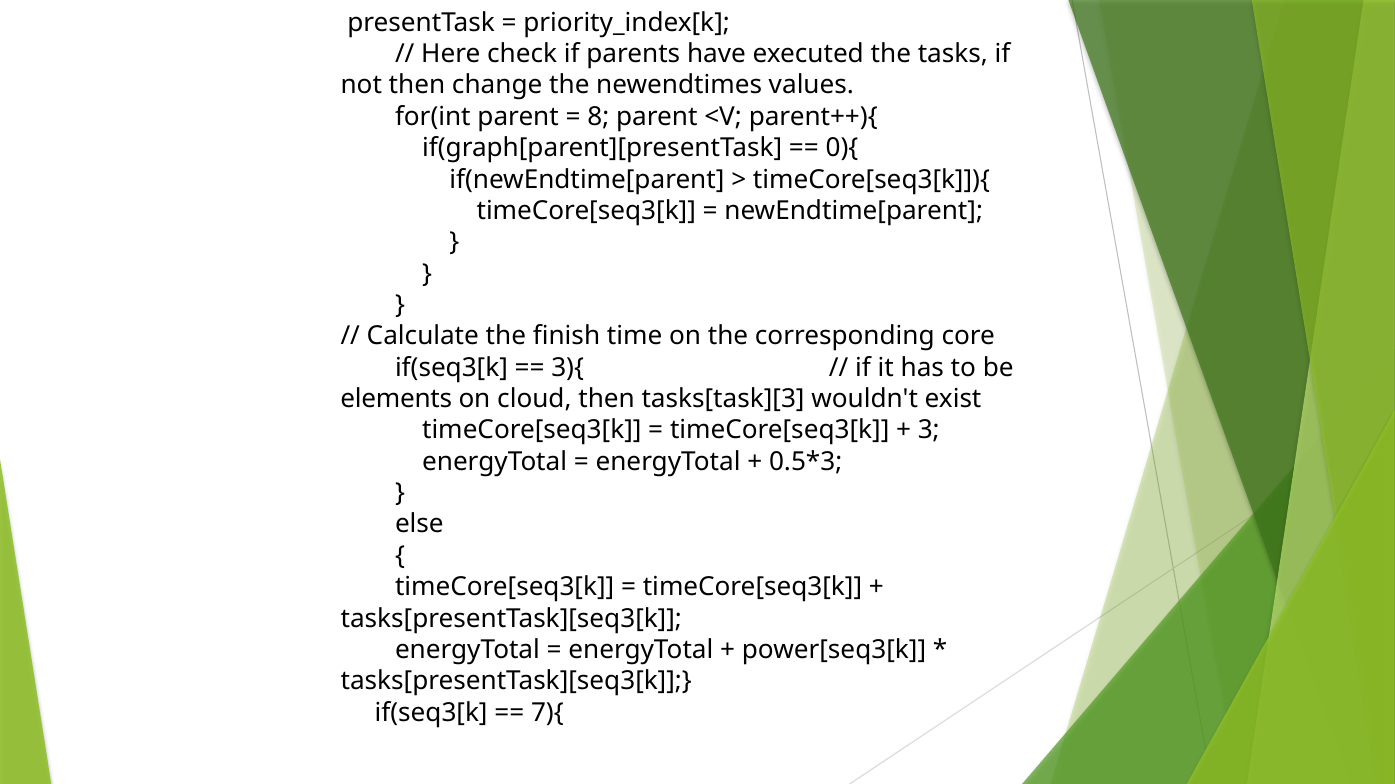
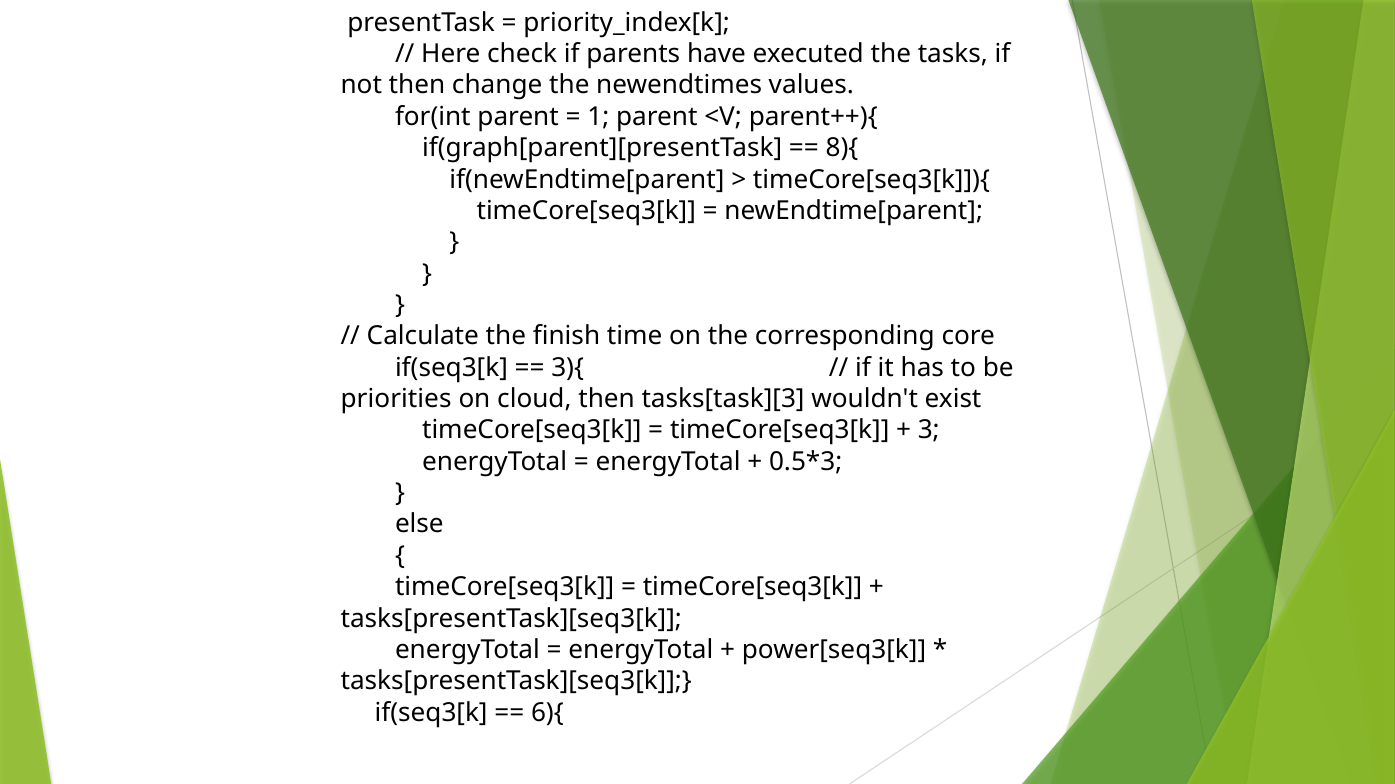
8: 8 -> 1
0){: 0){ -> 8){
elements: elements -> priorities
7){: 7){ -> 6){
